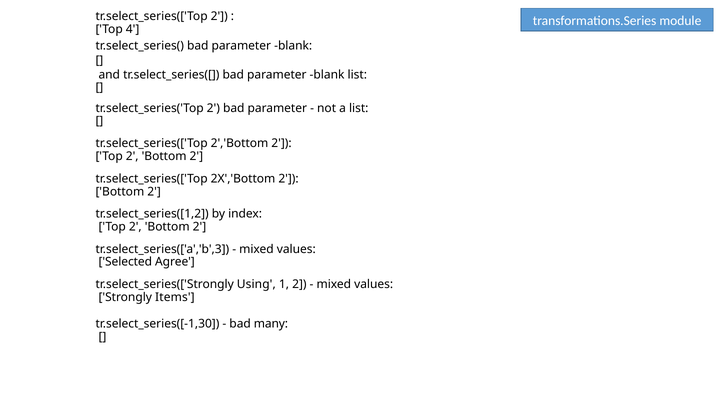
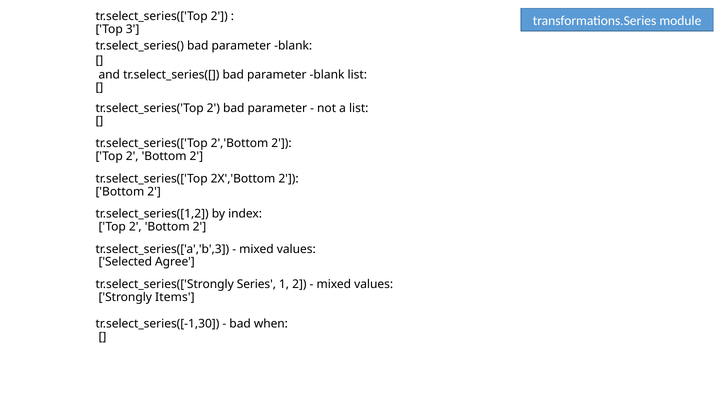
4: 4 -> 3
Using: Using -> Series
many: many -> when
